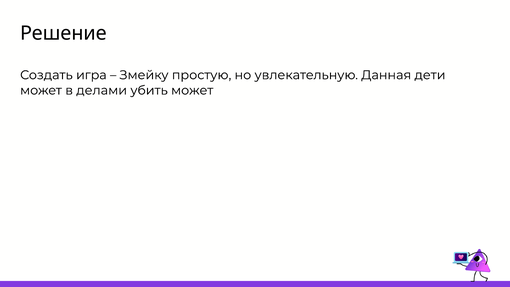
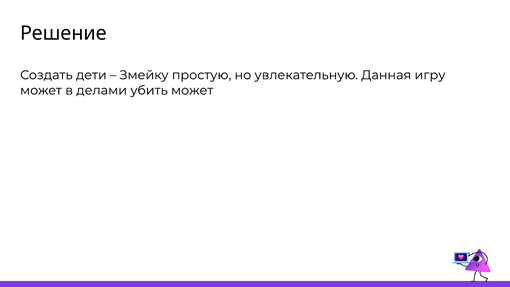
игра: игра -> дети
дети: дети -> игру
